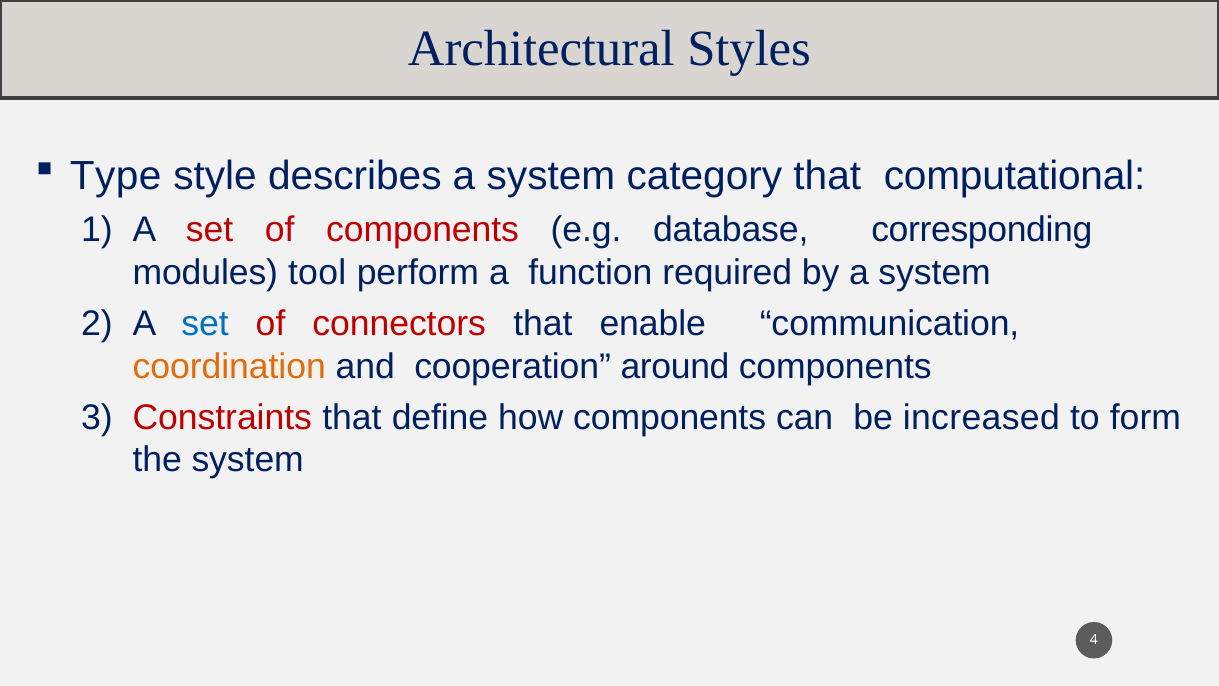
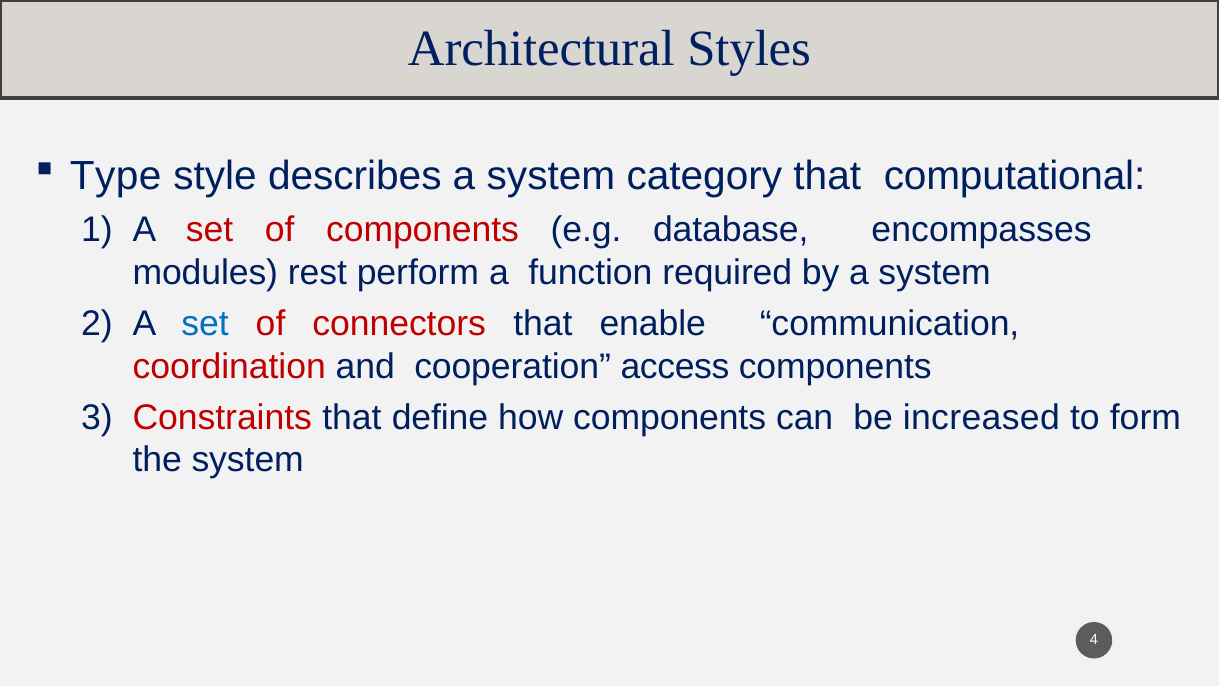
corresponding: corresponding -> encompasses
tool: tool -> rest
coordination colour: orange -> red
around: around -> access
